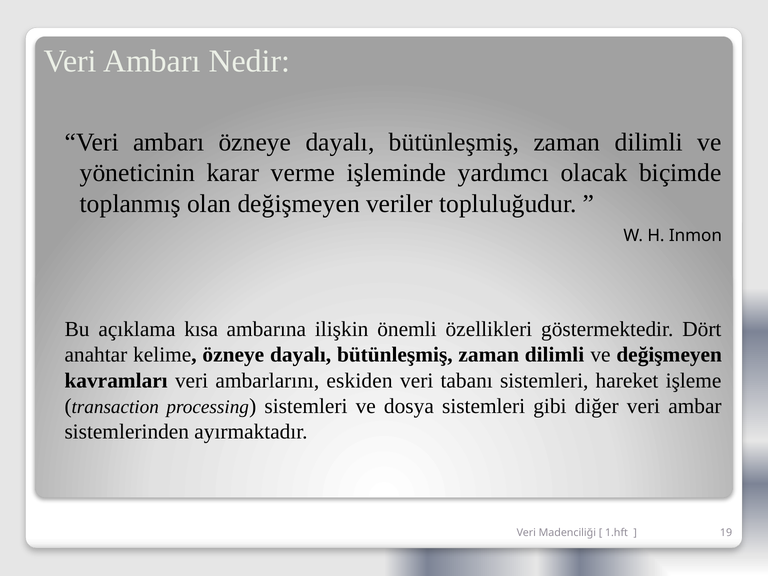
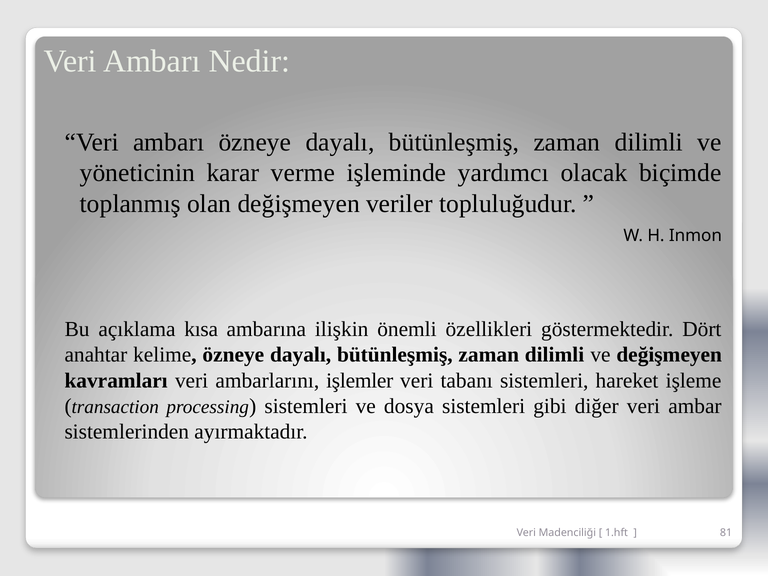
eskiden: eskiden -> işlemler
19: 19 -> 81
